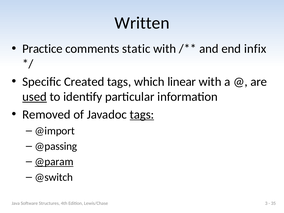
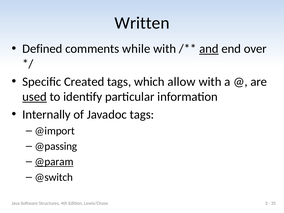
Practice: Practice -> Defined
static: static -> while
and underline: none -> present
infix: infix -> over
linear: linear -> allow
Removed: Removed -> Internally
tags at (142, 114) underline: present -> none
